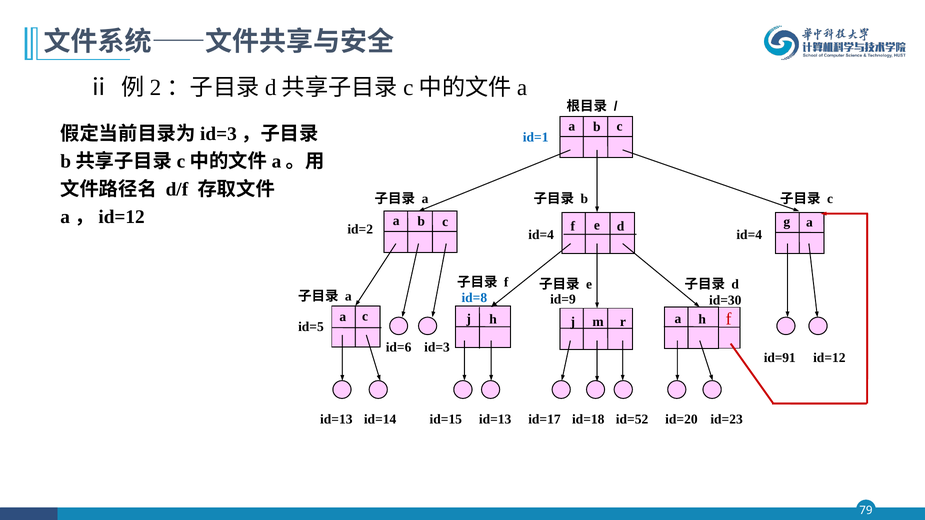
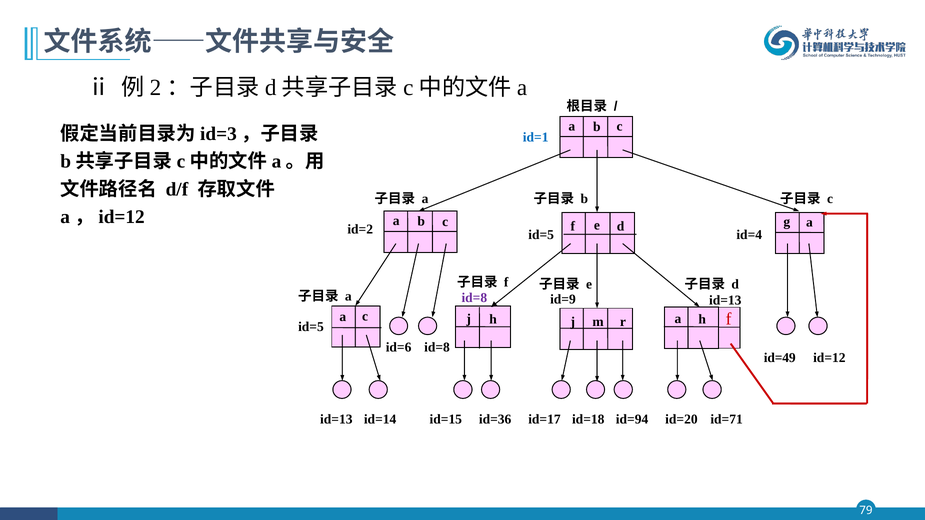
id=2 id=4: id=4 -> id=5
id=8 at (474, 298) colour: blue -> purple
id=9 id=30: id=30 -> id=13
id=6 id=3: id=3 -> id=8
id=91: id=91 -> id=49
id=15 id=13: id=13 -> id=36
id=52: id=52 -> id=94
id=23: id=23 -> id=71
